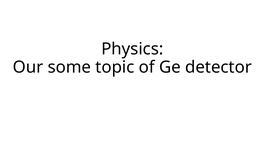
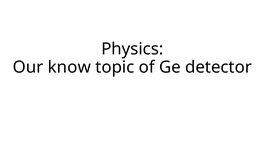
some: some -> know
